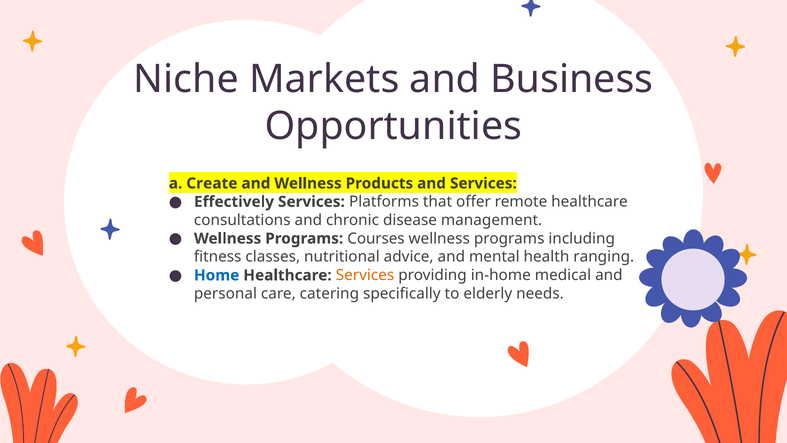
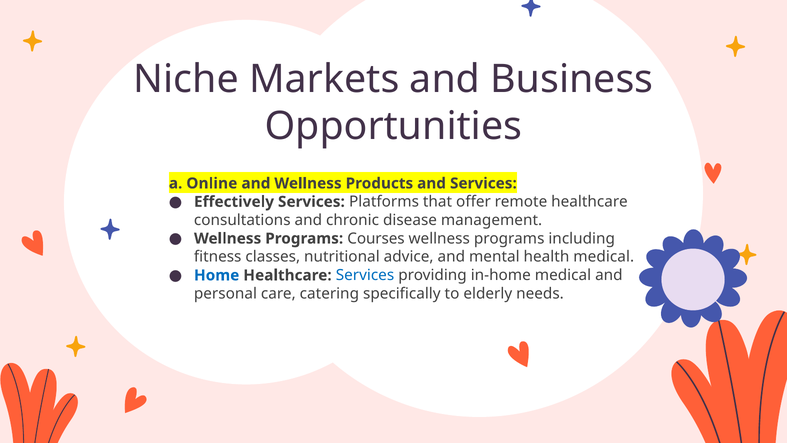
Create: Create -> Online
health ranging: ranging -> medical
Services at (365, 275) colour: orange -> blue
